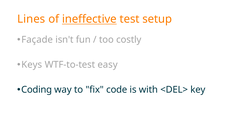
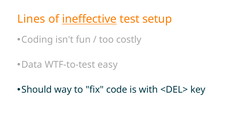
Façade: Façade -> Coding
Keys: Keys -> Data
Coding: Coding -> Should
